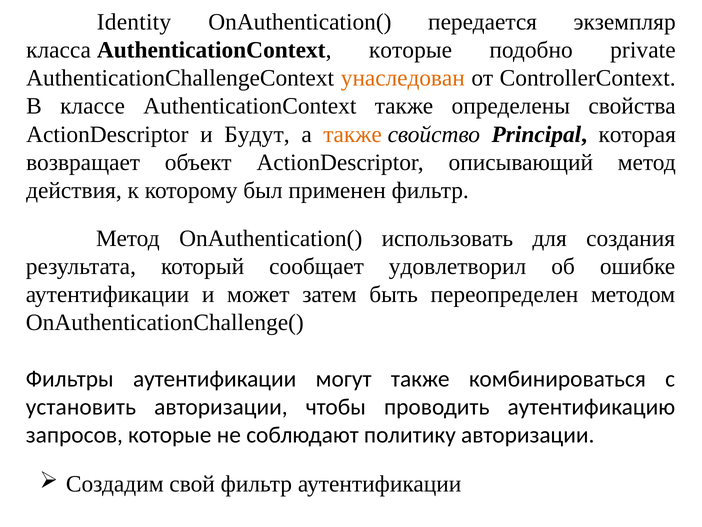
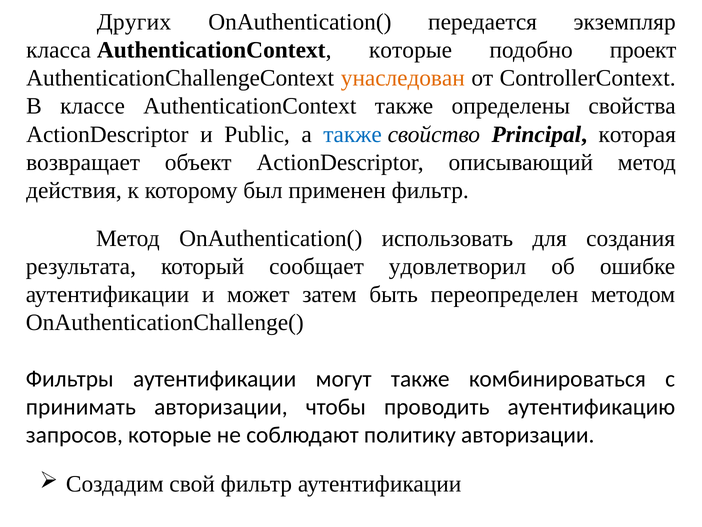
Identity: Identity -> Других
private: private -> проект
Будут: Будут -> Public
также at (353, 134) colour: orange -> blue
установить: установить -> принимать
